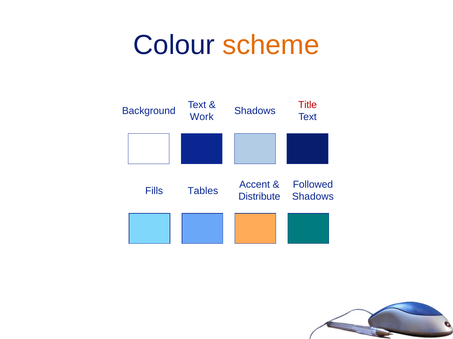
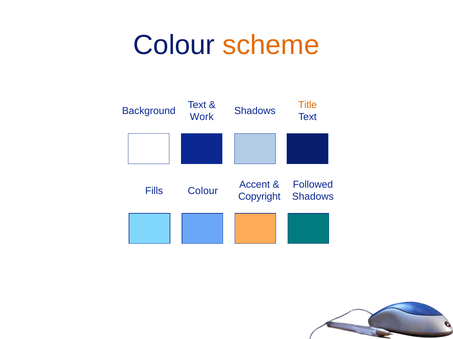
Title colour: red -> orange
Fills Tables: Tables -> Colour
Distribute: Distribute -> Copyright
